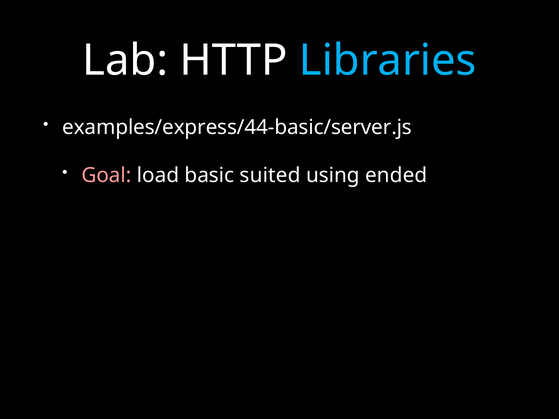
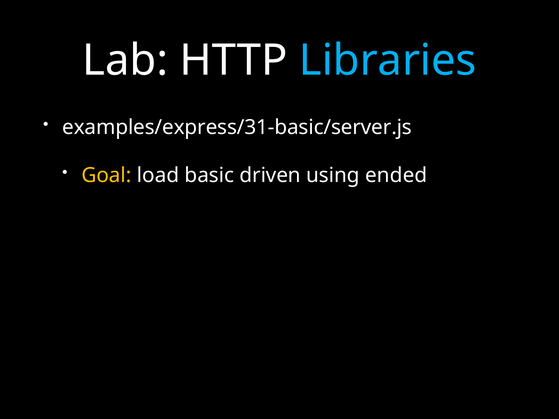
examples/express/44-basic/server.js: examples/express/44-basic/server.js -> examples/express/31-basic/server.js
Goal colour: pink -> yellow
suited: suited -> driven
